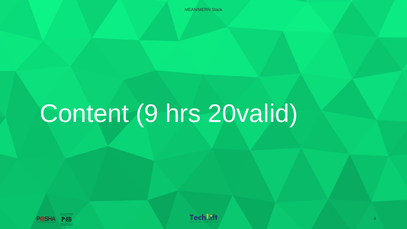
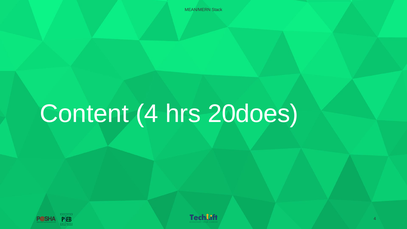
Content 9: 9 -> 4
20valid: 20valid -> 20does
